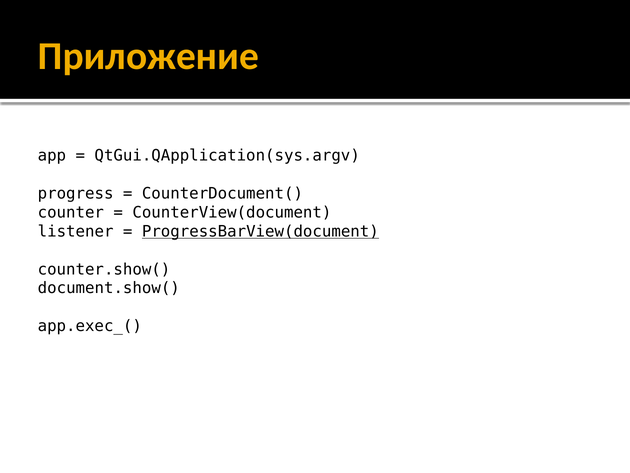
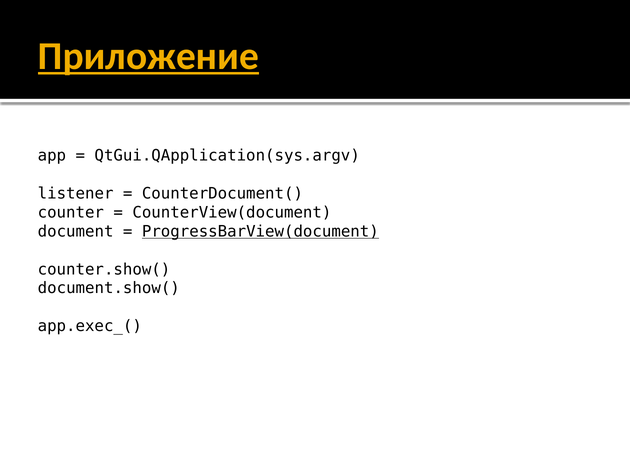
Приложение underline: none -> present
progress: progress -> listener
listener: listener -> document
